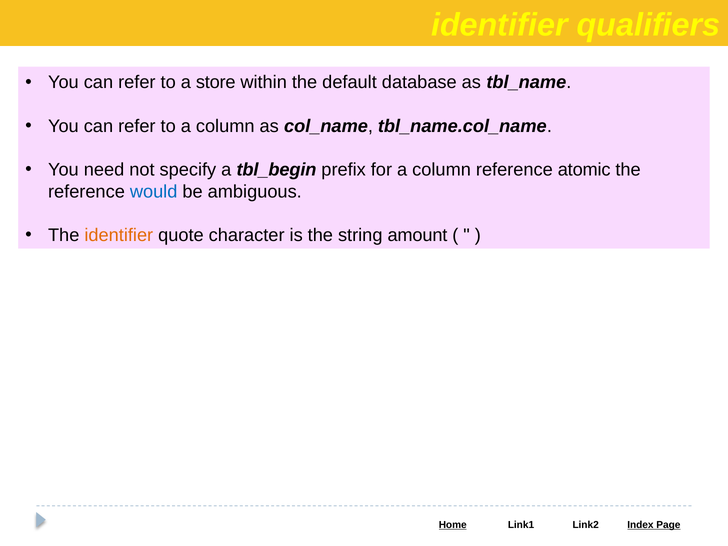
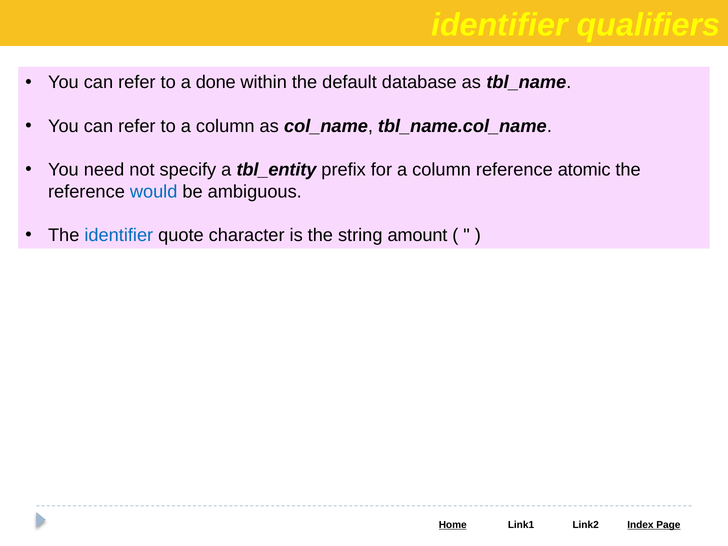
store: store -> done
tbl_begin: tbl_begin -> tbl_entity
identifier at (119, 235) colour: orange -> blue
